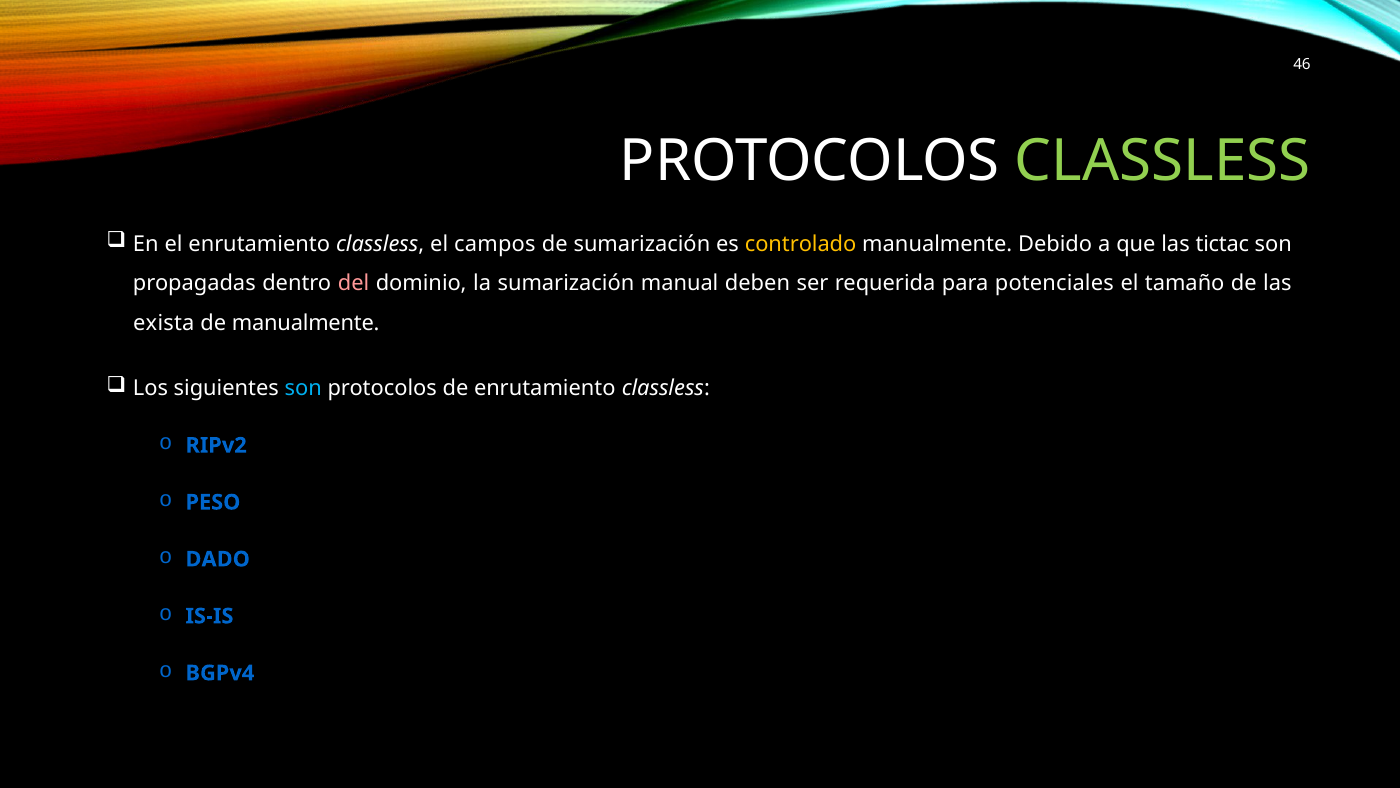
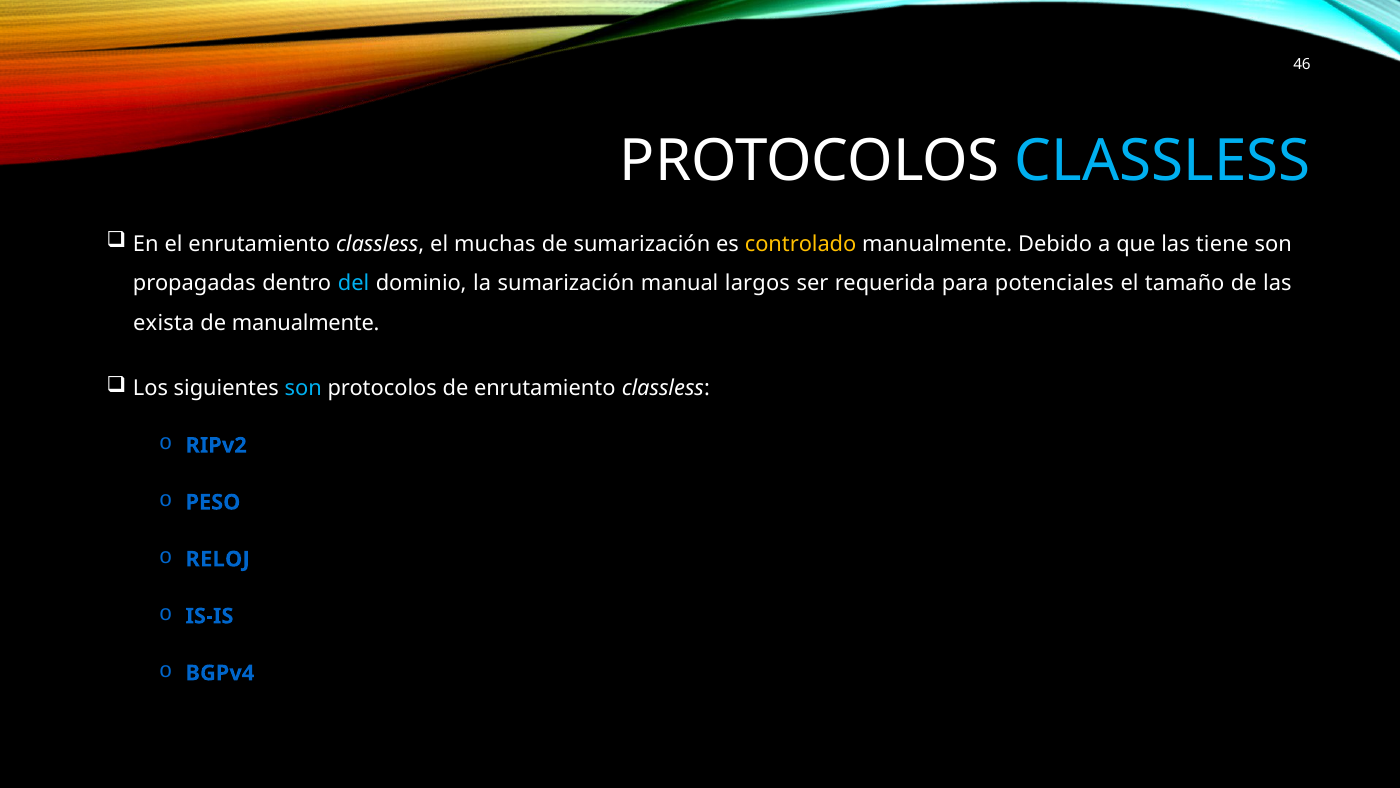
CLASSLESS at (1163, 162) colour: light green -> light blue
campos: campos -> muchas
tictac: tictac -> tiene
del colour: pink -> light blue
deben: deben -> largos
DADO: DADO -> RELOJ
